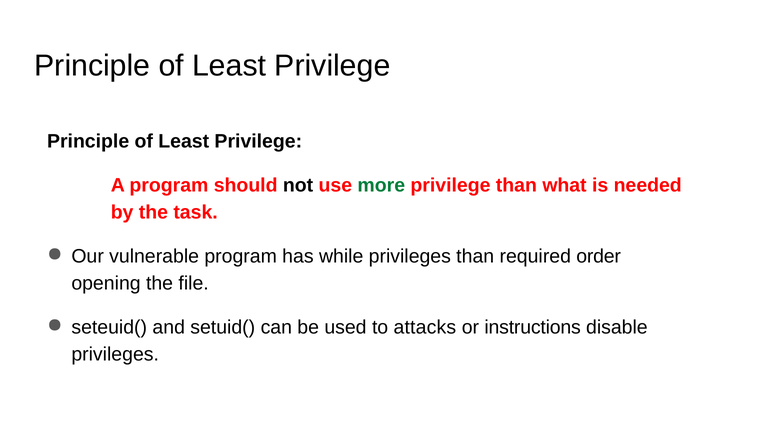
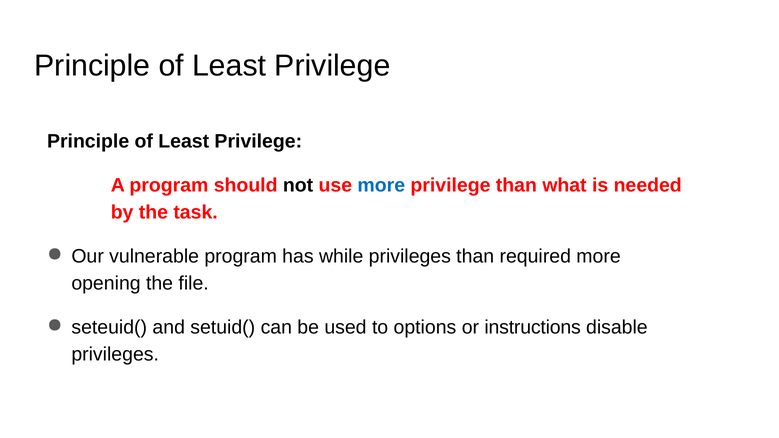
more at (381, 185) colour: green -> blue
required order: order -> more
attacks: attacks -> options
